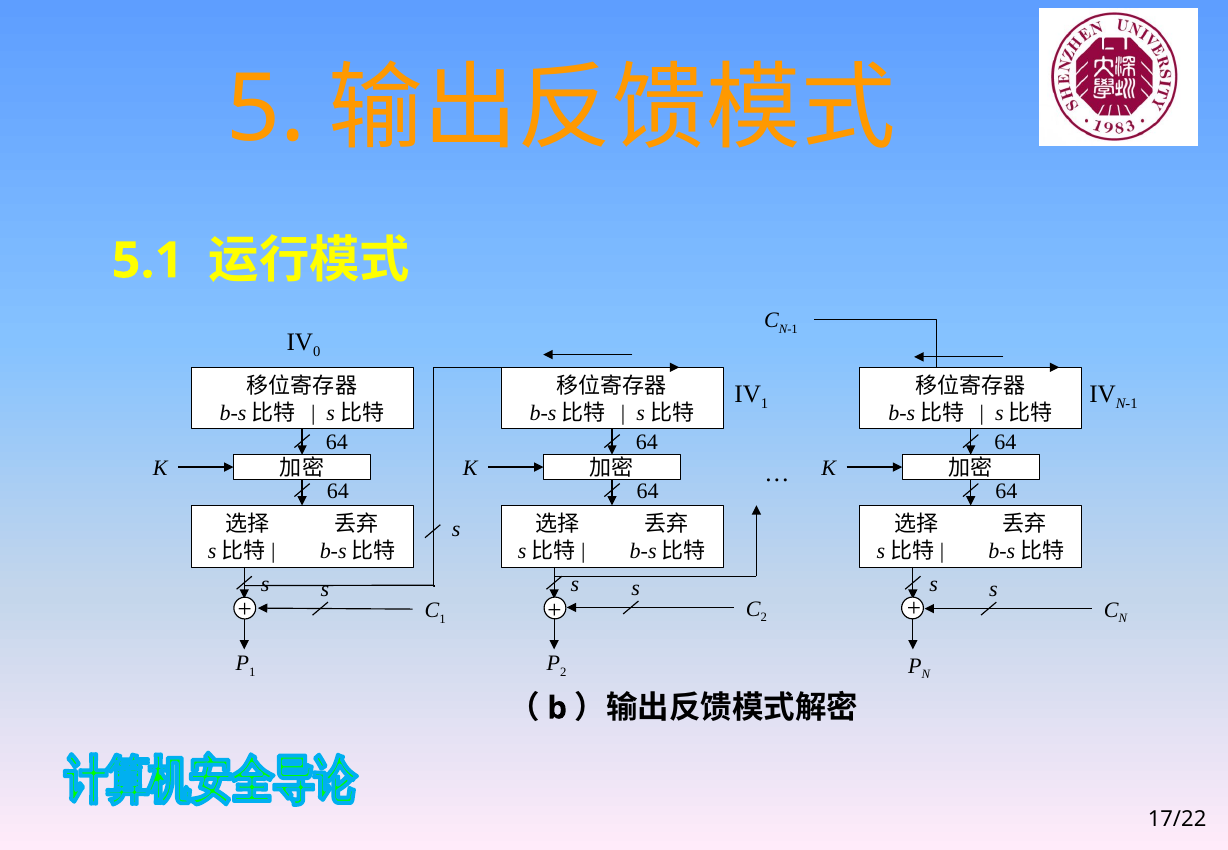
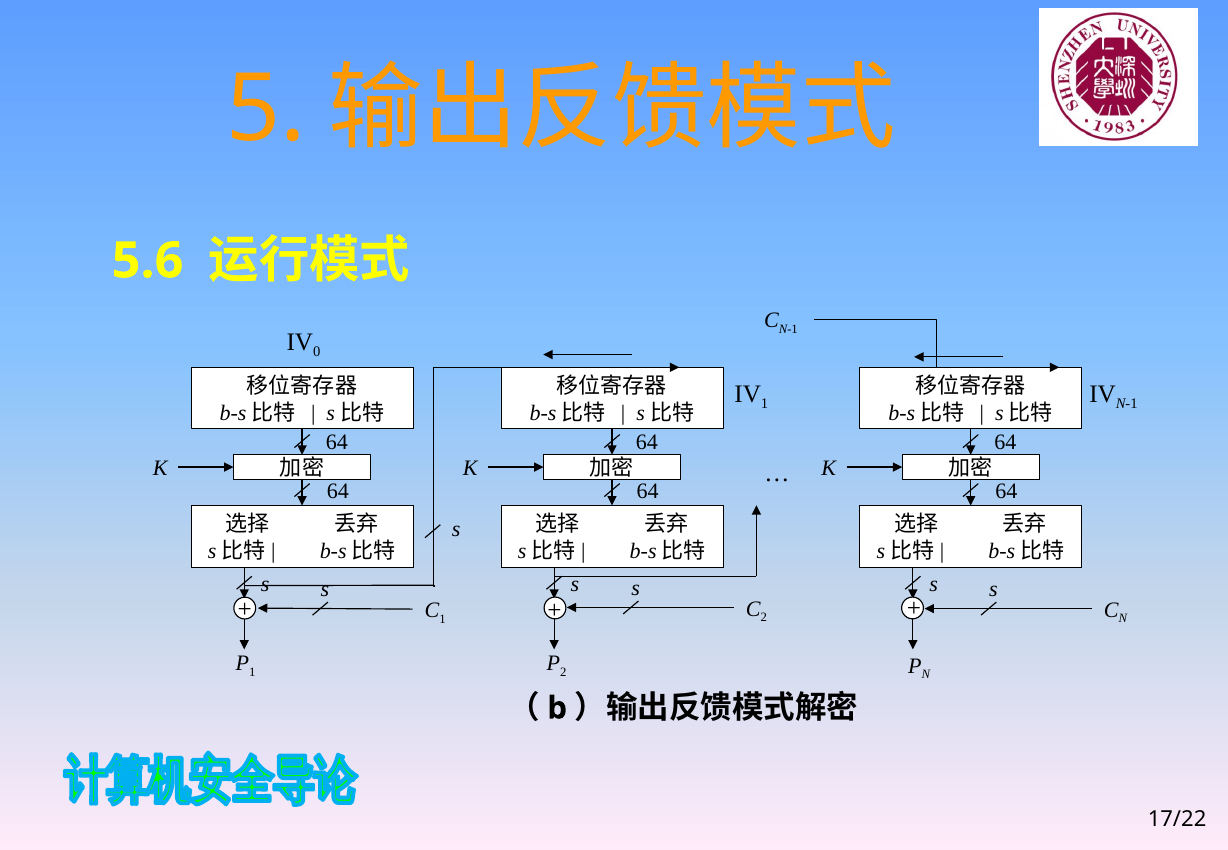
5.1: 5.1 -> 5.6
